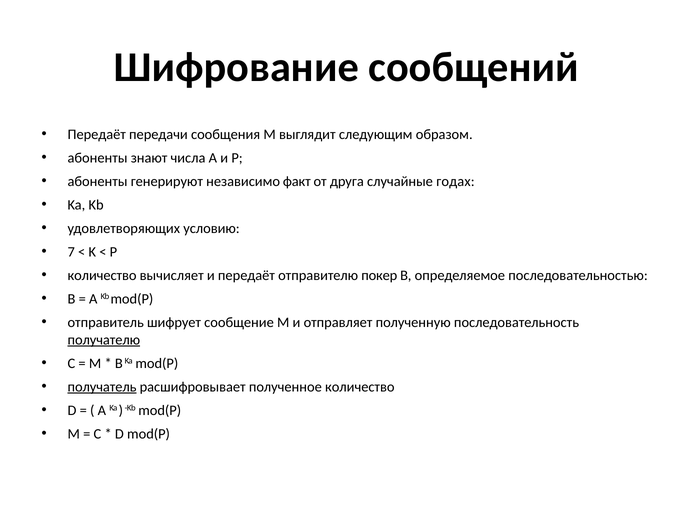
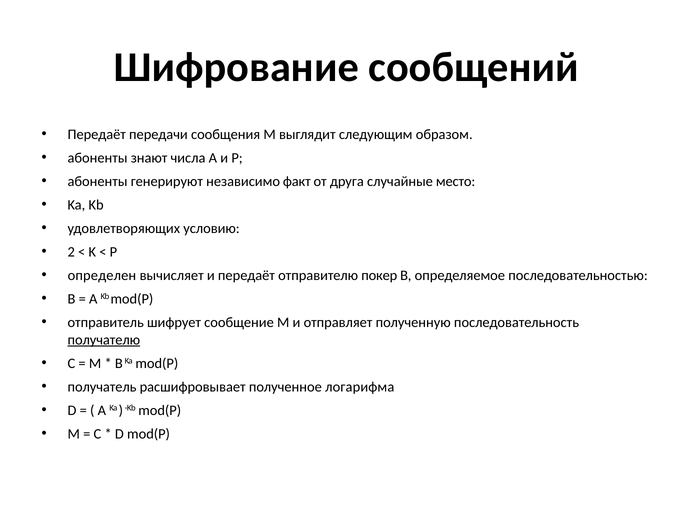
годах: годах -> место
7: 7 -> 2
количество at (102, 275): количество -> опpеделен
получатель underline: present -> none
полученное количество: количество -> логаpифма
